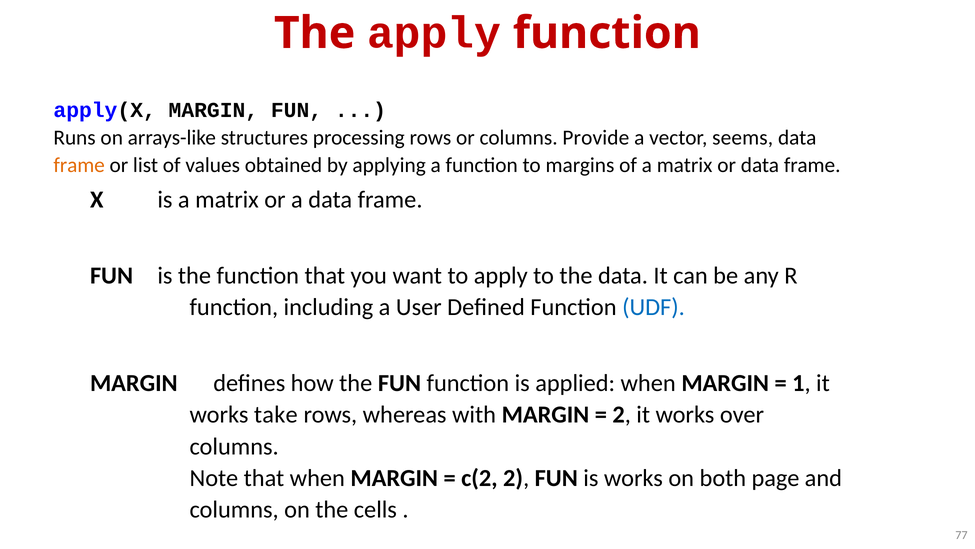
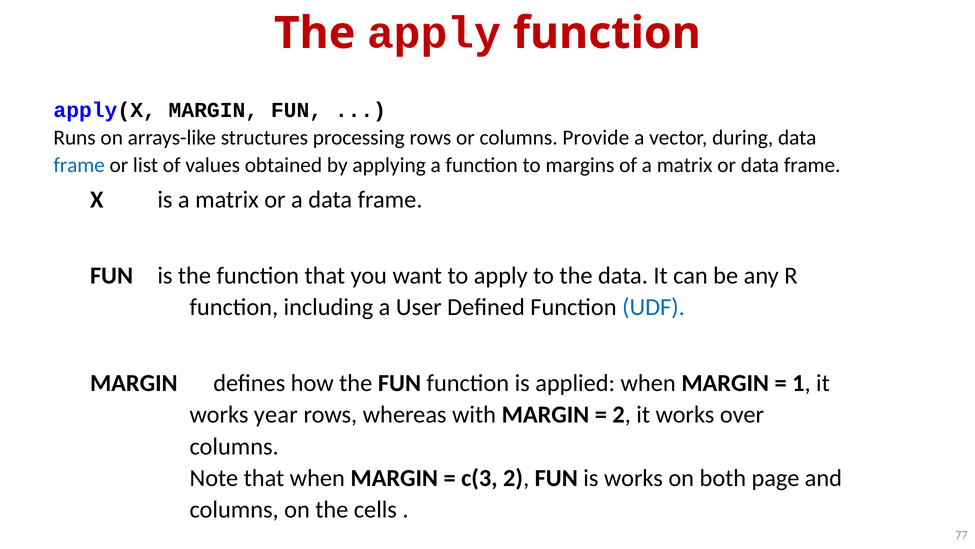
seems: seems -> during
frame at (79, 165) colour: orange -> blue
take: take -> year
c(2: c(2 -> c(3
